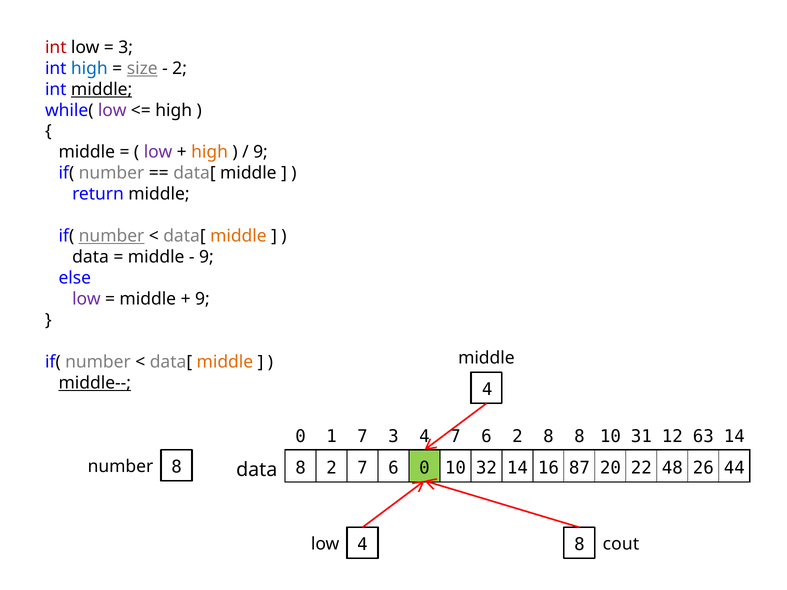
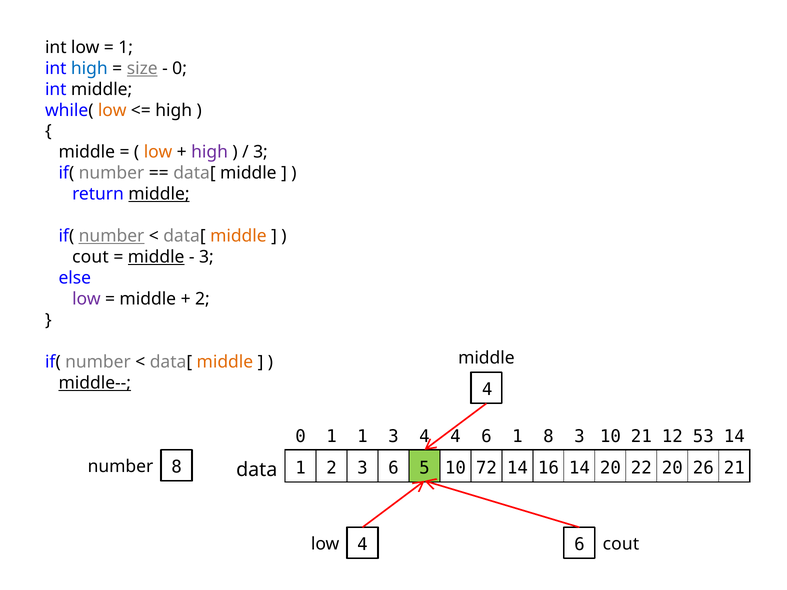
int at (56, 47) colour: red -> black
3 at (126, 47): 3 -> 1
2 at (180, 68): 2 -> 0
middle at (102, 89) underline: present -> none
low at (112, 110) colour: purple -> orange
low at (158, 152) colour: purple -> orange
high at (210, 152) colour: orange -> purple
9 at (260, 152): 9 -> 3
middle at (159, 194) underline: none -> present
data at (91, 257): data -> cout
middle at (156, 257) underline: none -> present
9 at (206, 257): 9 -> 3
9 at (202, 299): 9 -> 2
1 7: 7 -> 1
7 at (455, 437): 7 -> 4
6 2: 2 -> 1
8 8: 8 -> 3
10 31: 31 -> 21
63: 63 -> 53
data 8: 8 -> 1
2 7: 7 -> 3
6 0: 0 -> 5
32: 32 -> 72
16 87: 87 -> 14
22 48: 48 -> 20
26 44: 44 -> 21
8 at (579, 545): 8 -> 6
